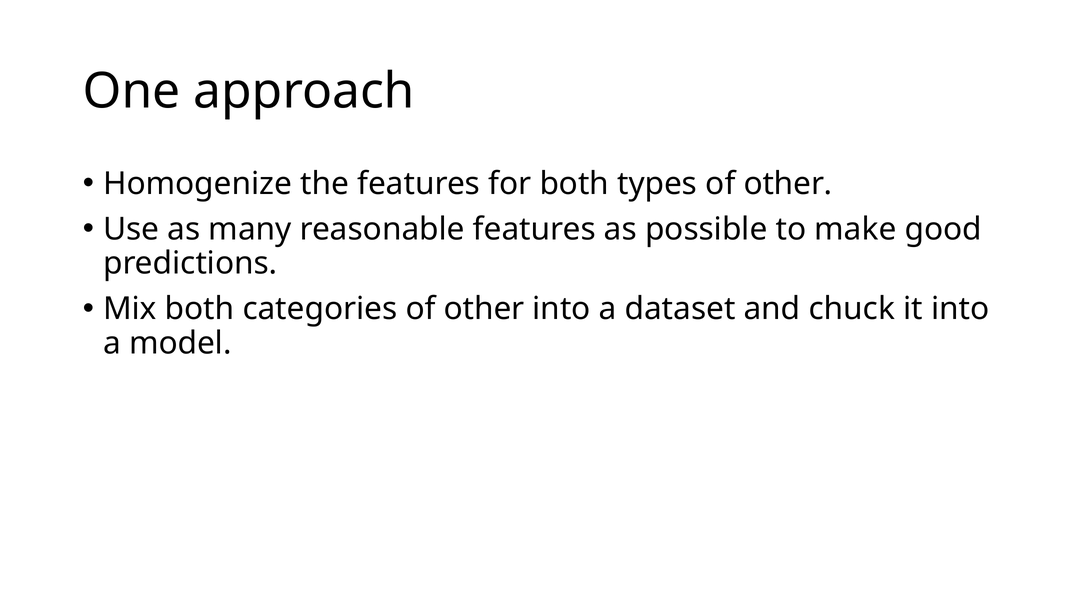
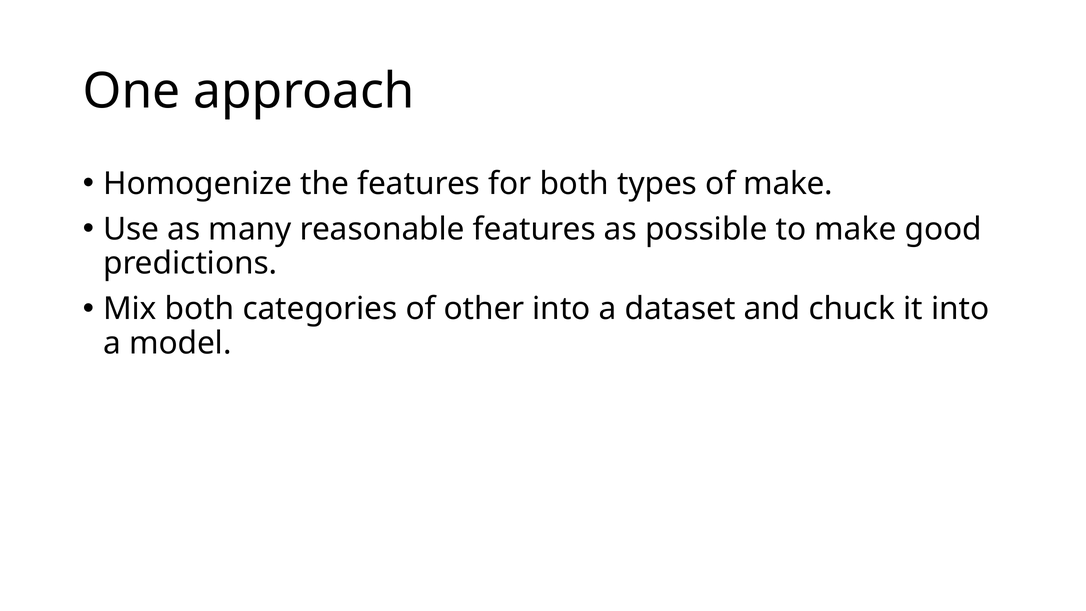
types of other: other -> make
